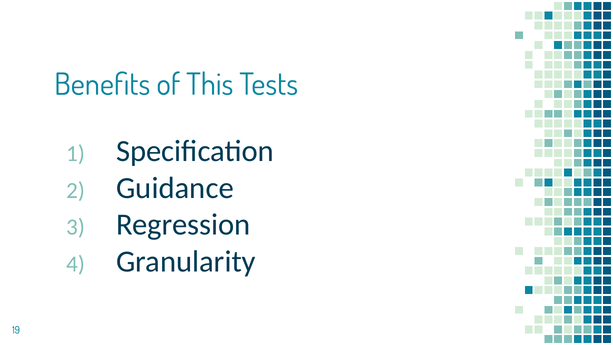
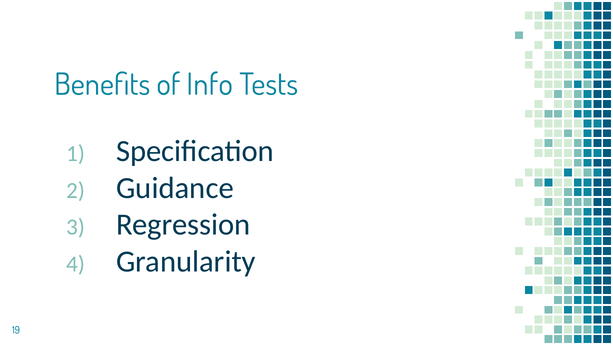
This: This -> Info
